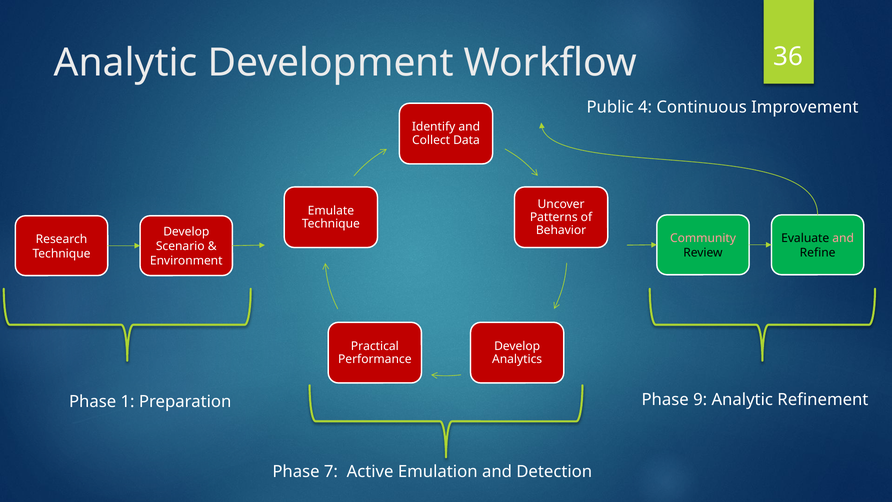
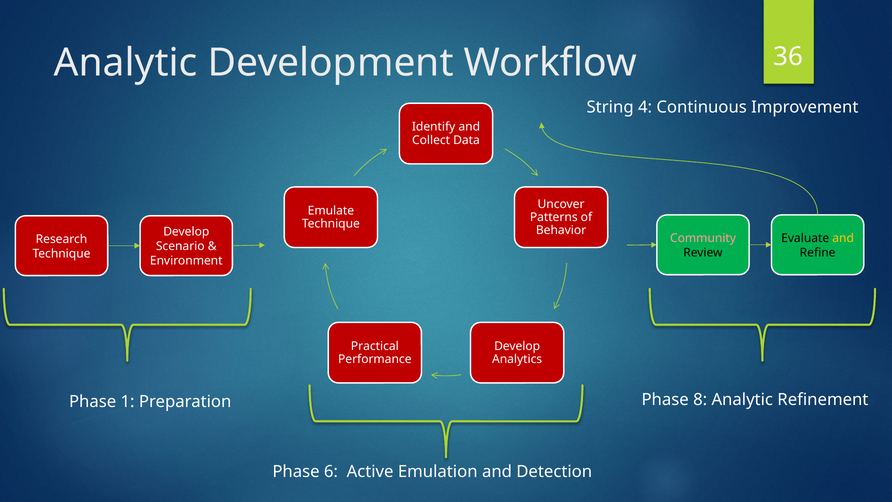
Public: Public -> String
and at (843, 238) colour: pink -> yellow
9: 9 -> 8
7: 7 -> 6
